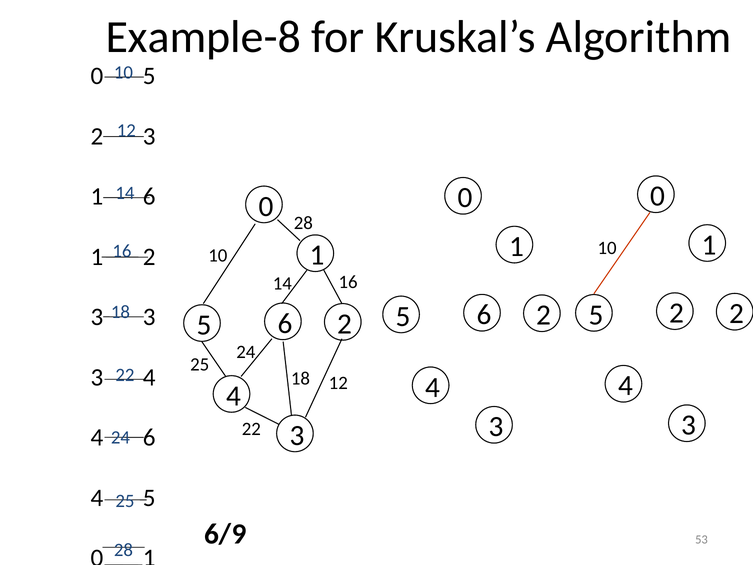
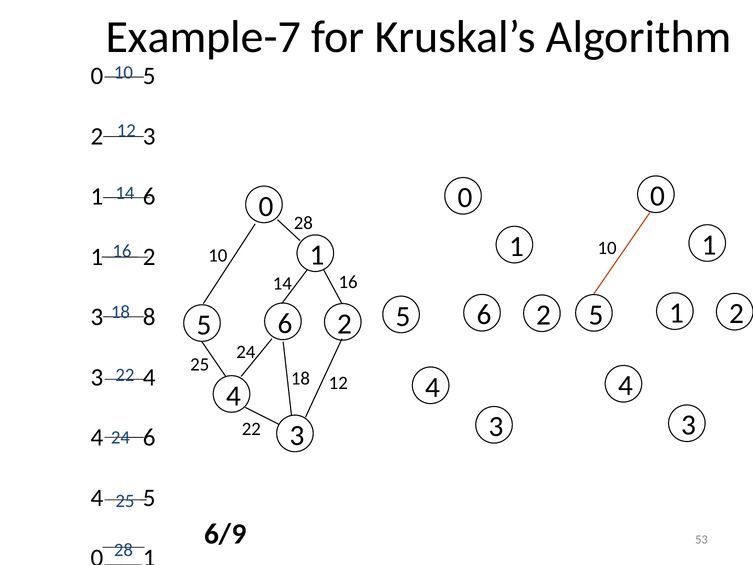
Example-8: Example-8 -> Example-7
2 at (677, 313): 2 -> 1
3 at (149, 317): 3 -> 8
